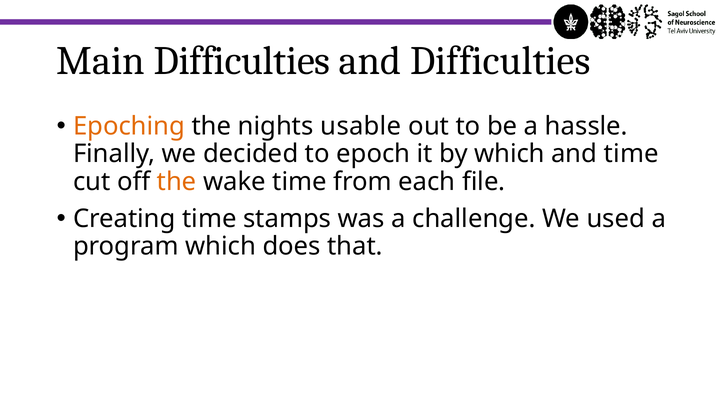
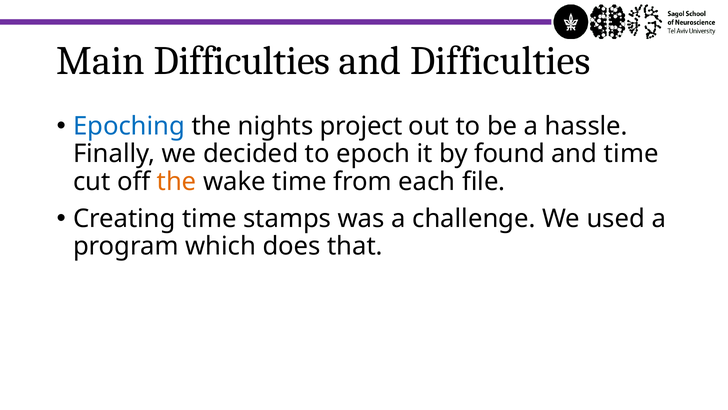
Epoching colour: orange -> blue
usable: usable -> project
by which: which -> found
